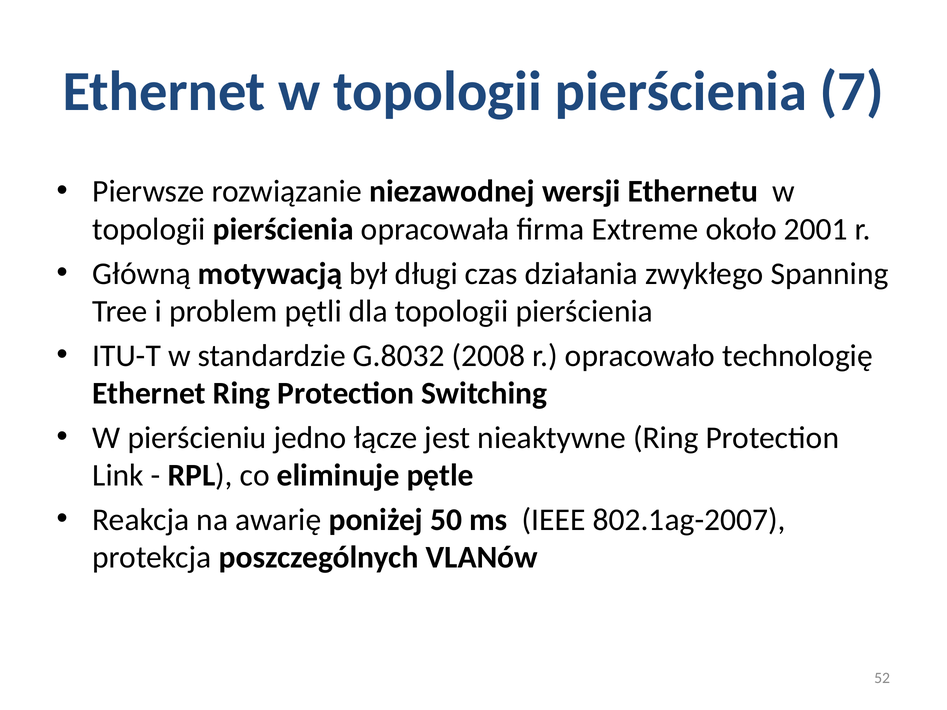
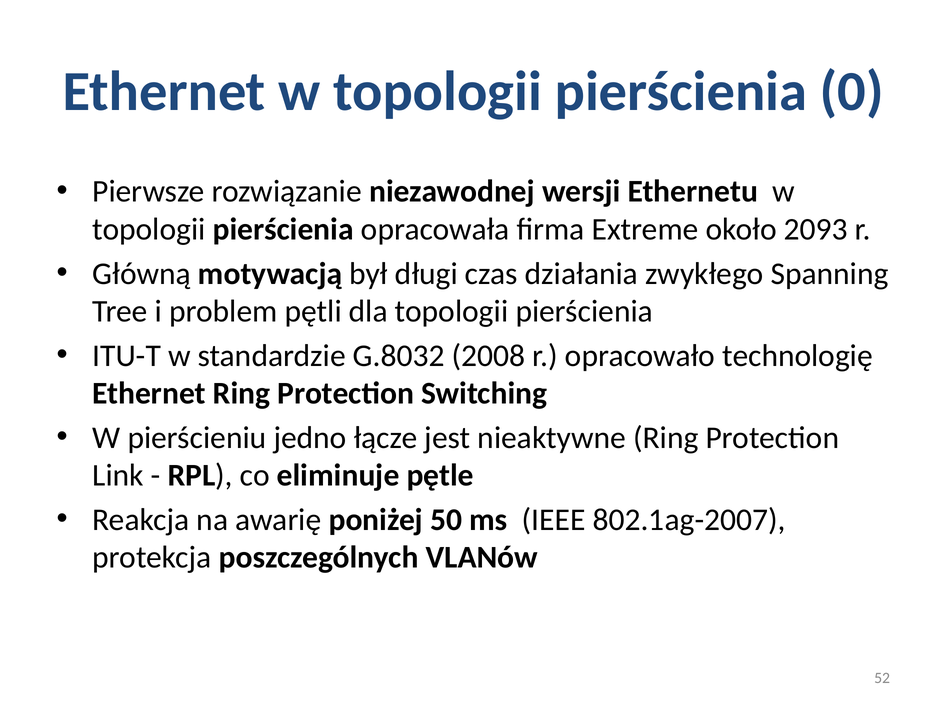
7: 7 -> 0
2001: 2001 -> 2093
